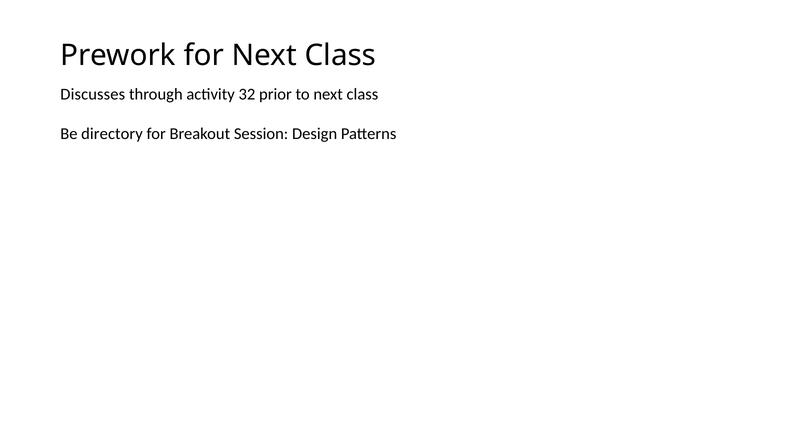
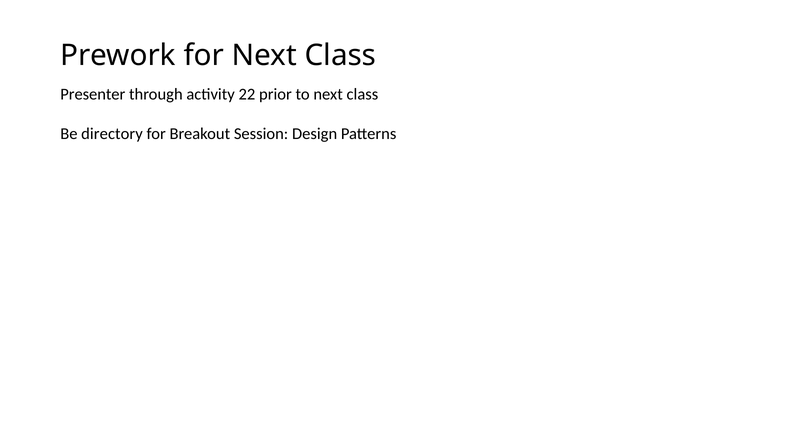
Discusses: Discusses -> Presenter
32: 32 -> 22
